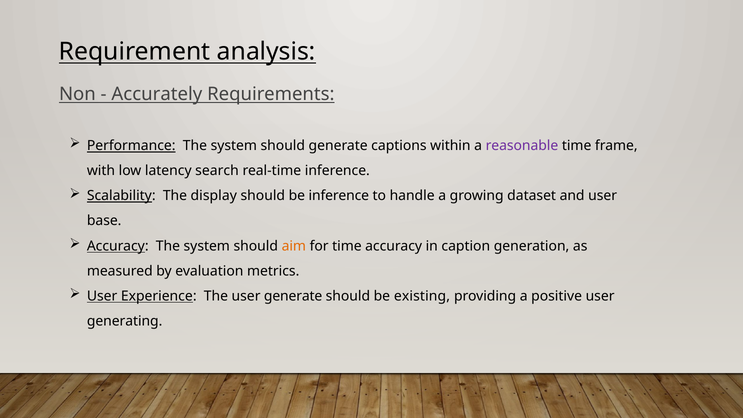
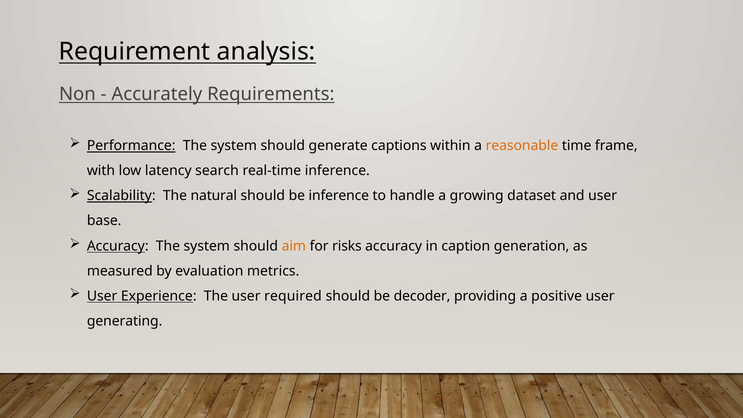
reasonable colour: purple -> orange
display: display -> natural
for time: time -> risks
user generate: generate -> required
existing: existing -> decoder
